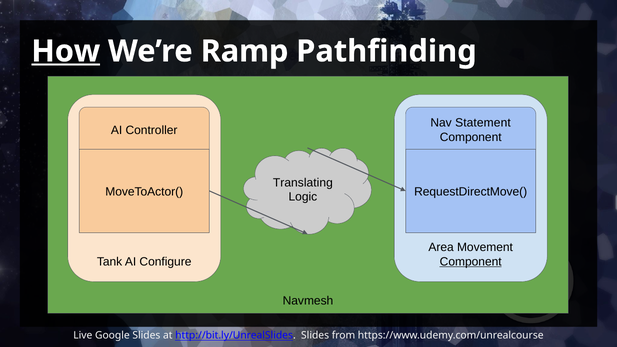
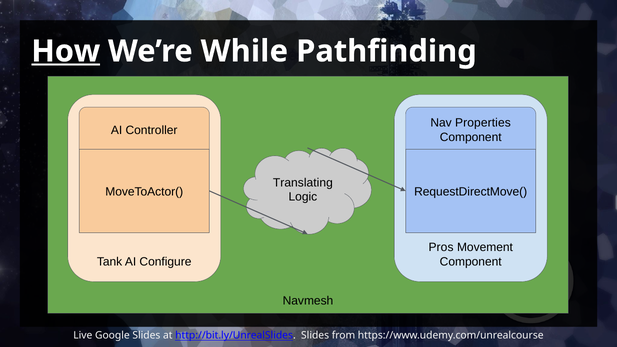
Ramp: Ramp -> While
Statement: Statement -> Properties
Area: Area -> Pros
Component at (471, 262) underline: present -> none
